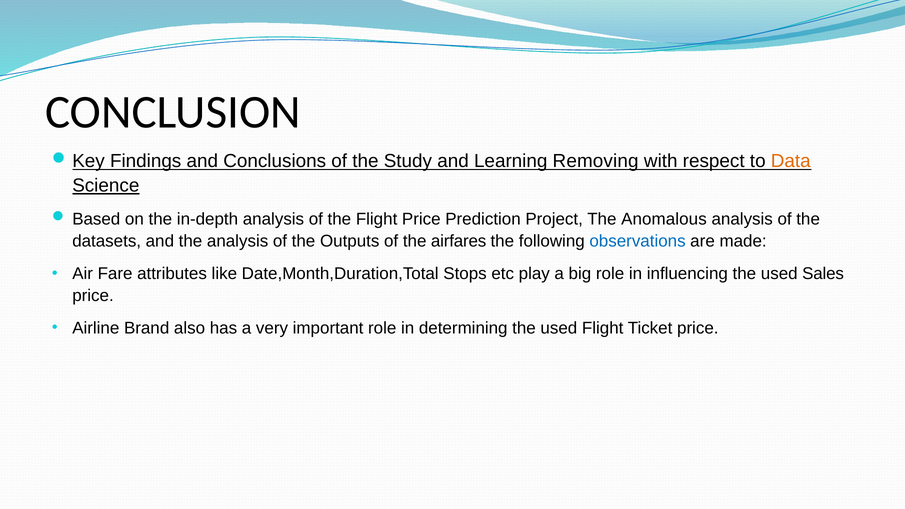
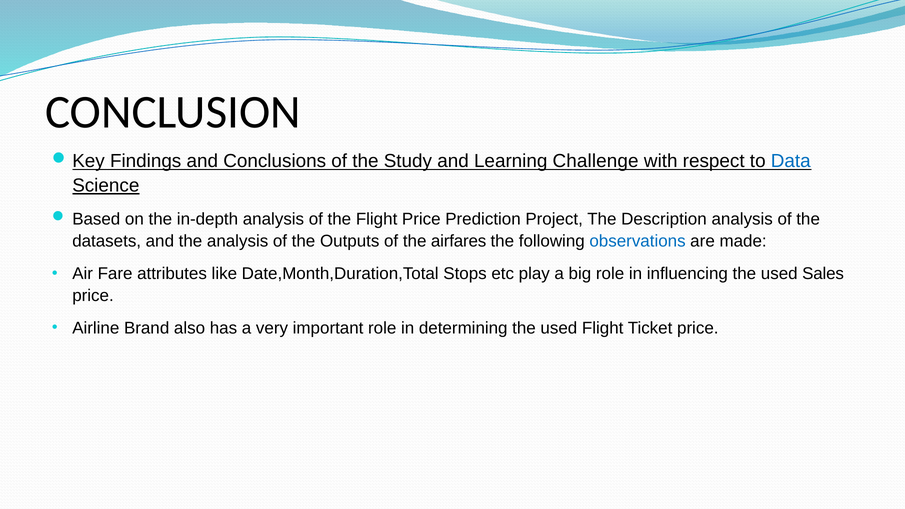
Removing: Removing -> Challenge
Data colour: orange -> blue
Anomalous: Anomalous -> Description
